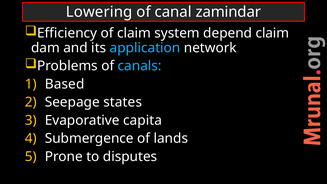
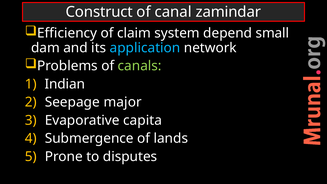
Lowering: Lowering -> Construct
depend claim: claim -> small
canals colour: light blue -> light green
Based: Based -> Indian
states: states -> major
